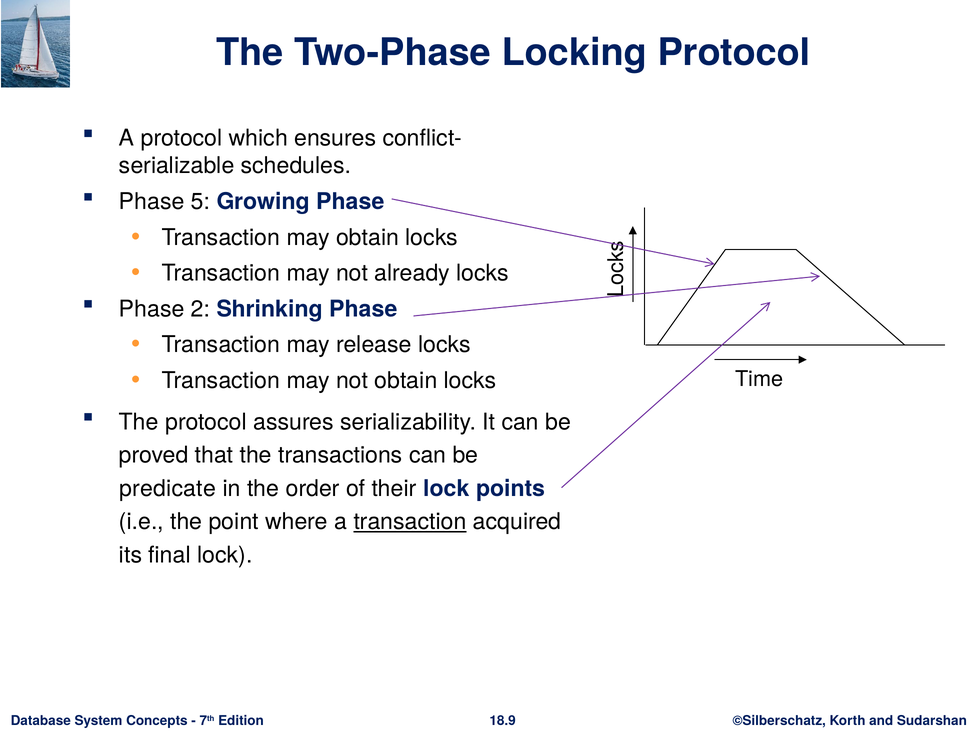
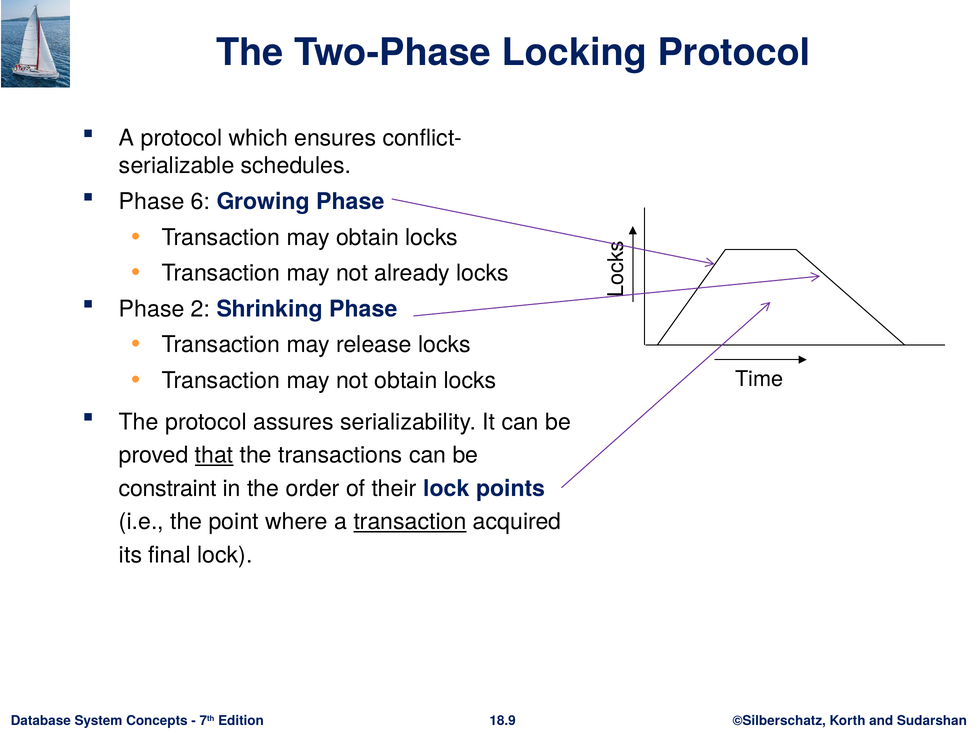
5: 5 -> 6
that underline: none -> present
predicate: predicate -> constraint
